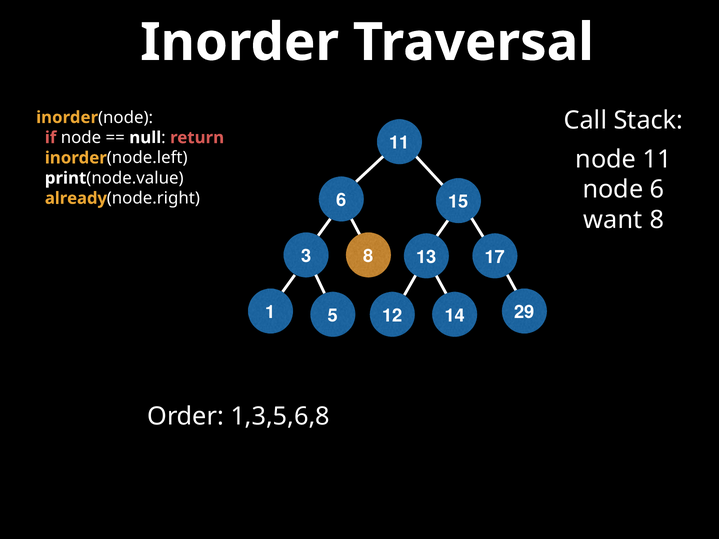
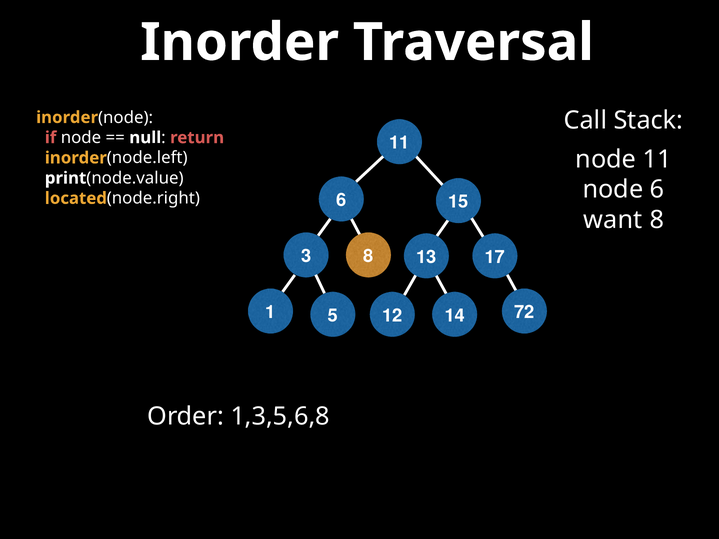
already: already -> located
29: 29 -> 72
